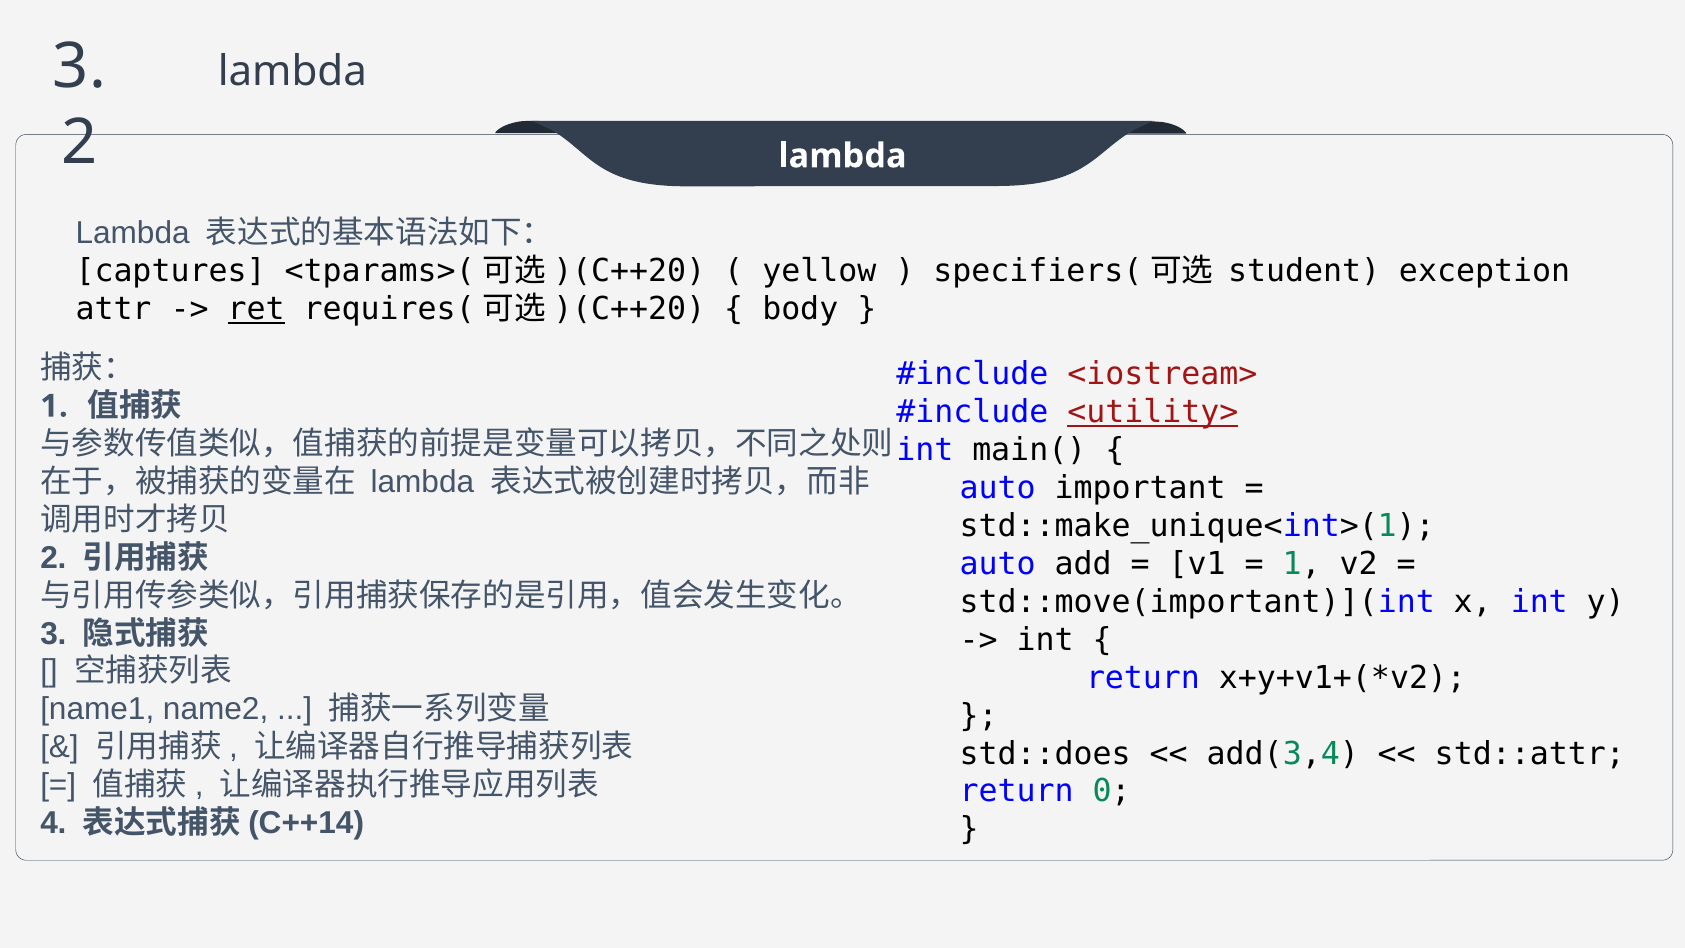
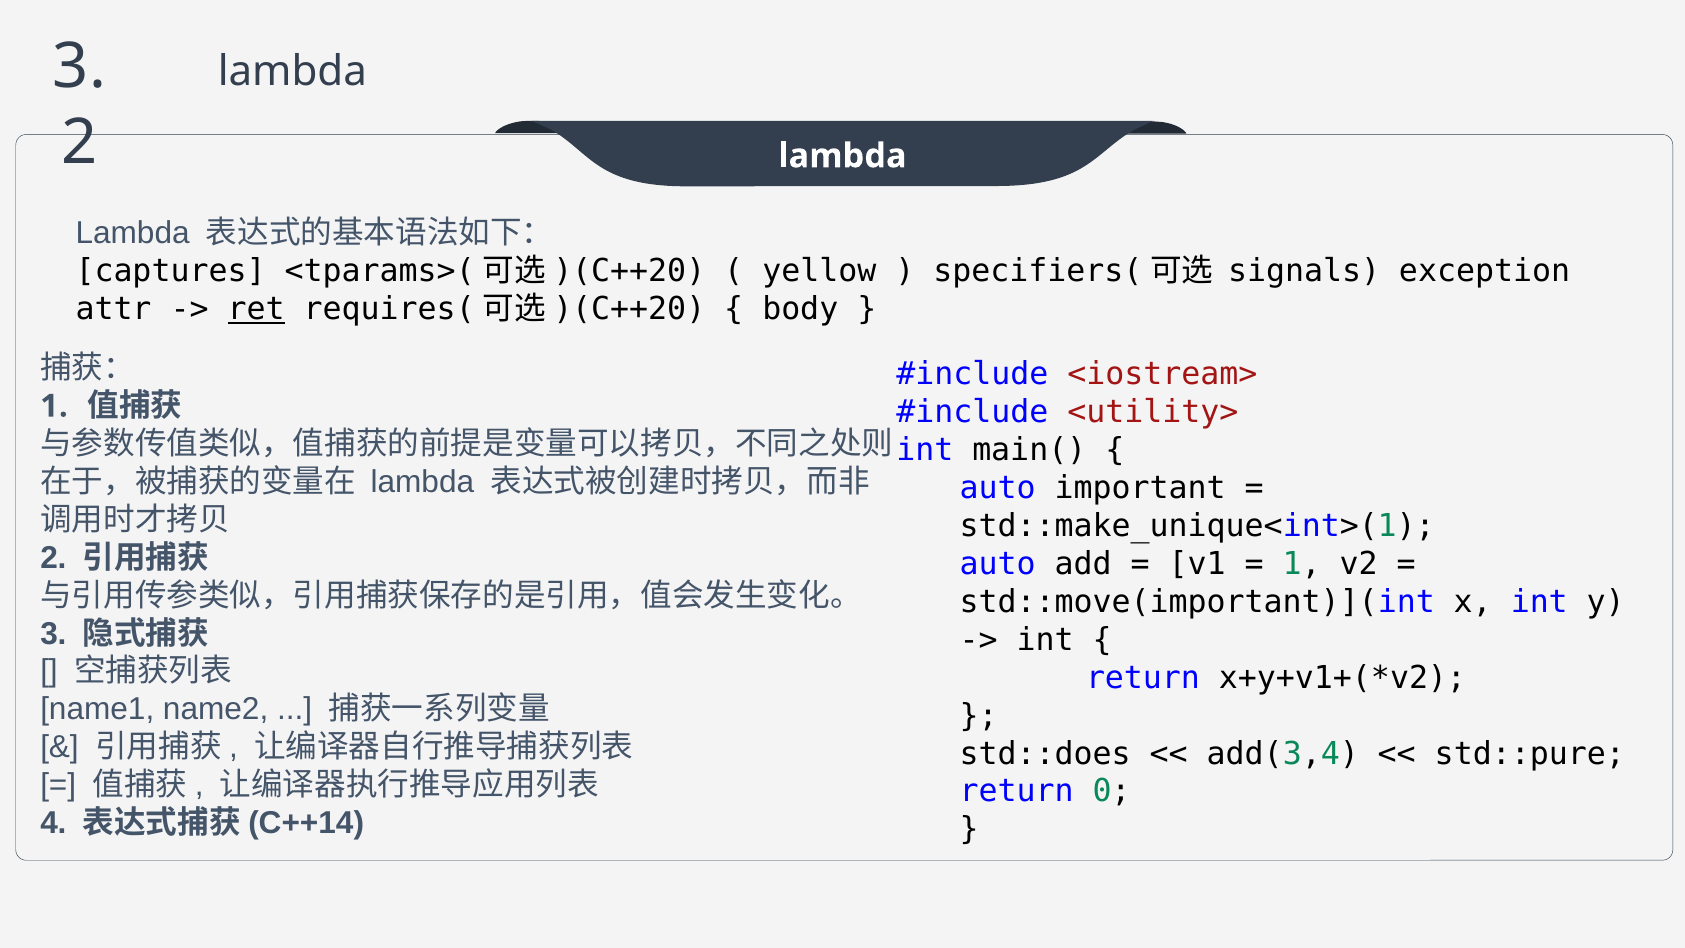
student: student -> signals
<utility> underline: present -> none
std::attr: std::attr -> std::pure
